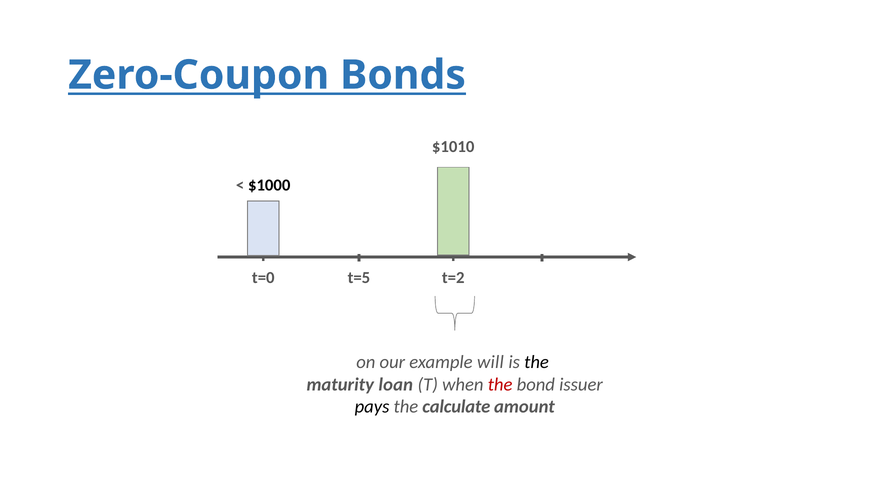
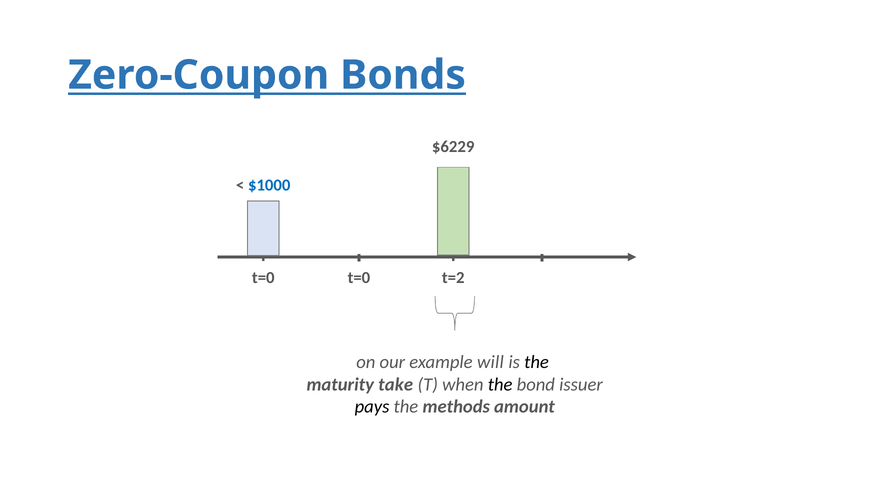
$1010: $1010 -> $6229
$1000 colour: black -> blue
t=0 t=5: t=5 -> t=0
loan: loan -> take
the at (500, 384) colour: red -> black
calculate: calculate -> methods
